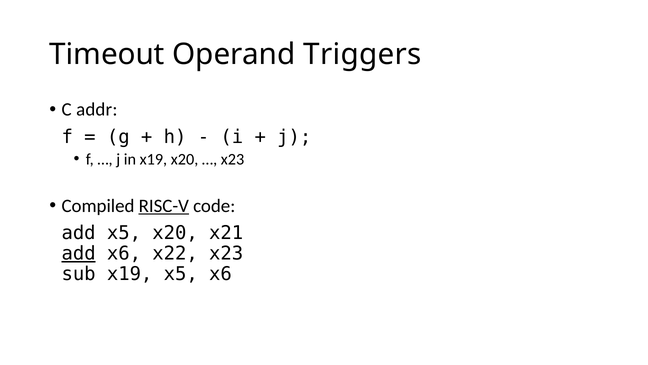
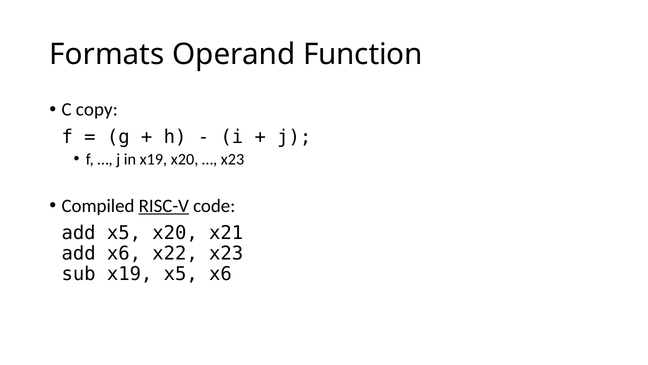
Timeout: Timeout -> Formats
Triggers: Triggers -> Function
addr: addr -> copy
add at (79, 253) underline: present -> none
